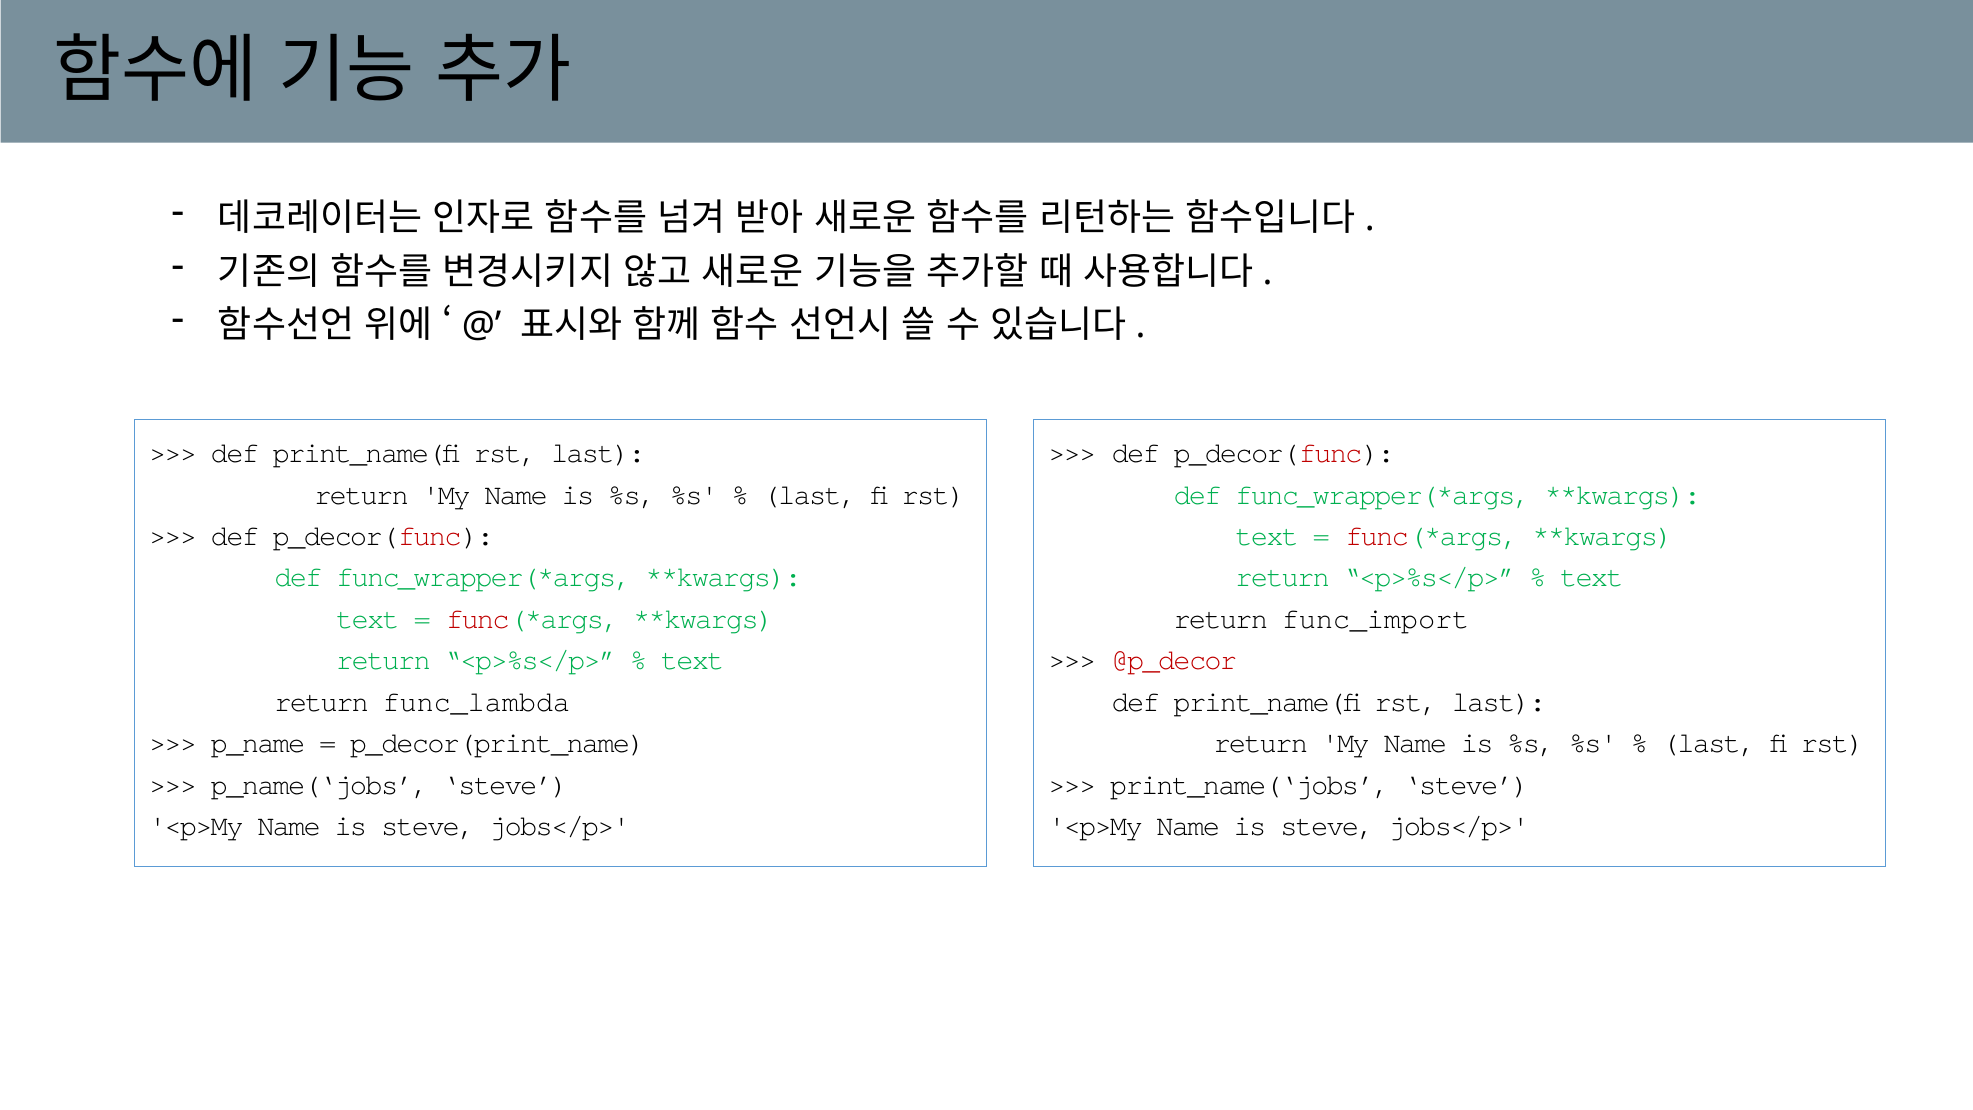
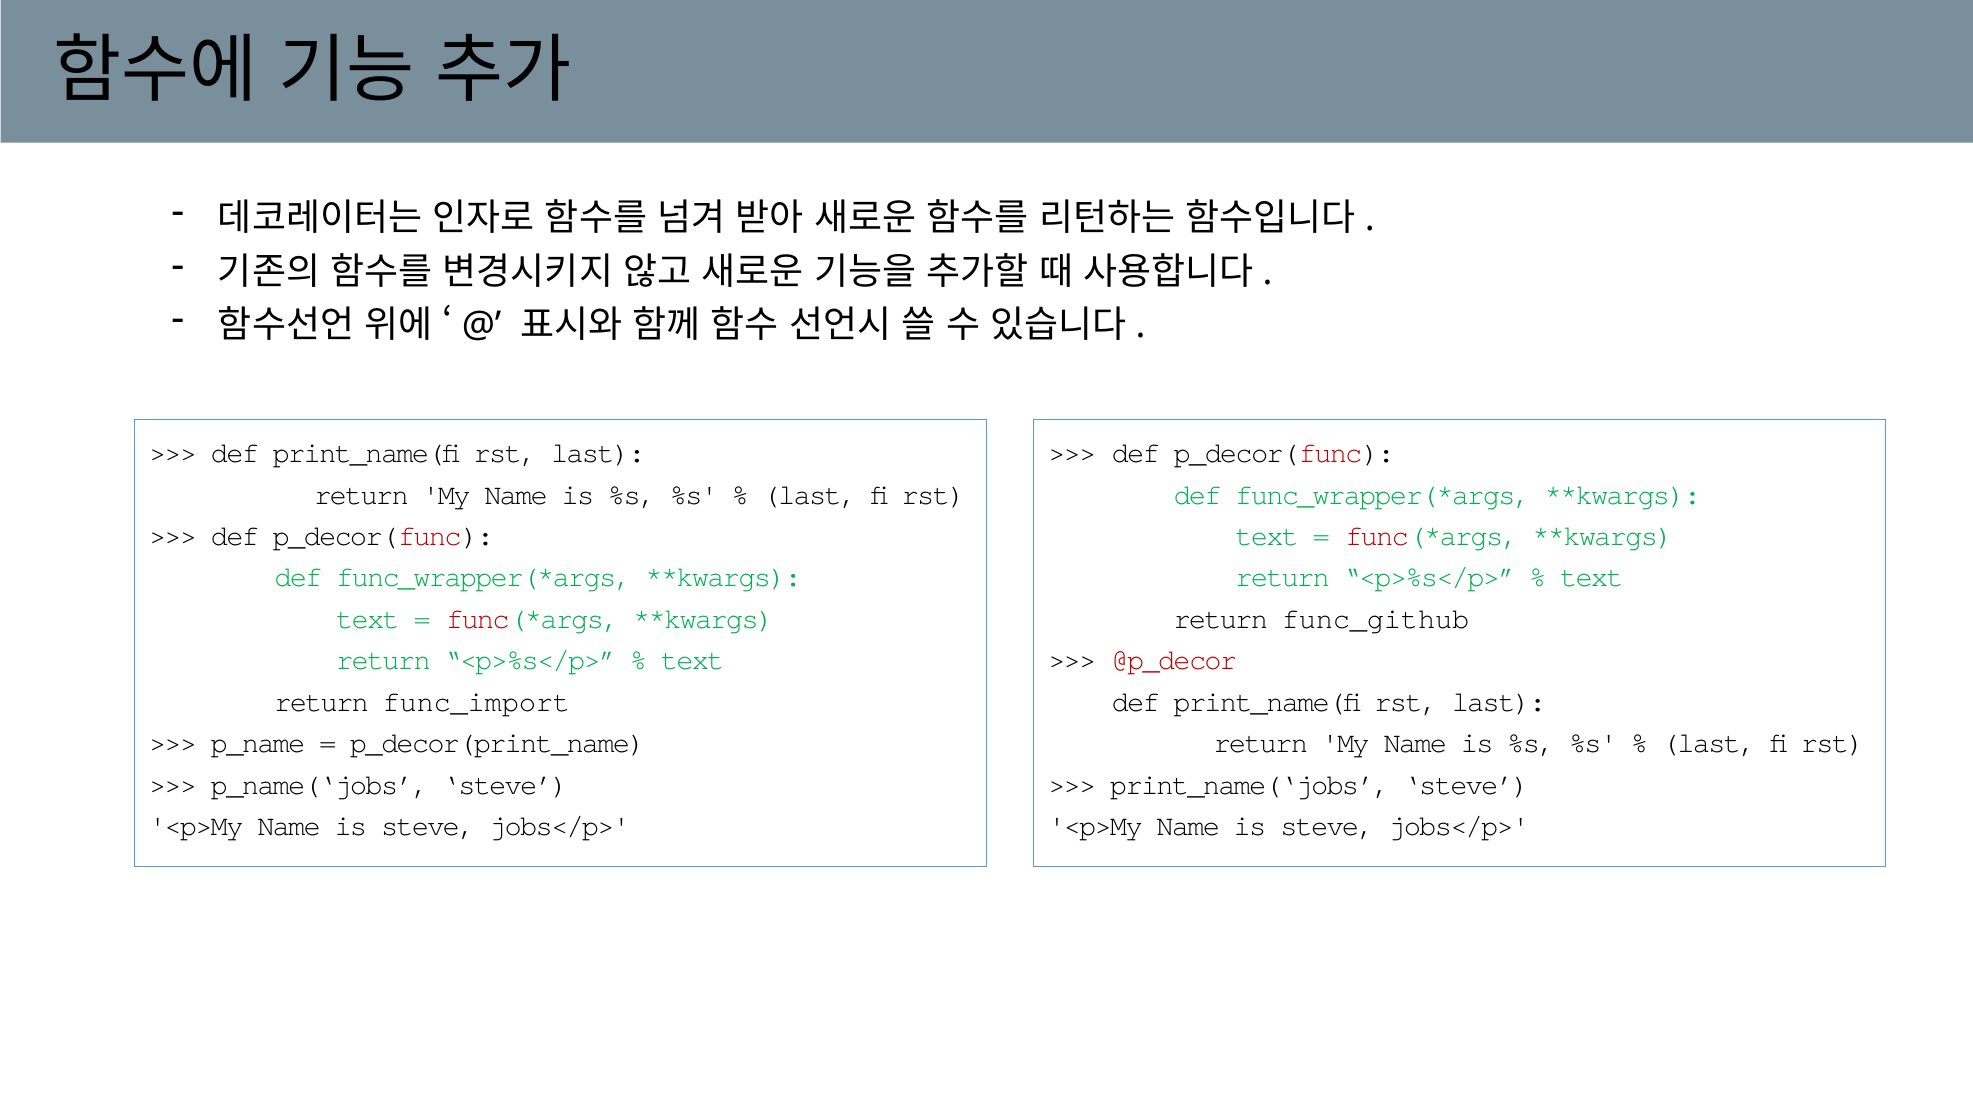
func_import: func_import -> func_github
func_lambda: func_lambda -> func_import
